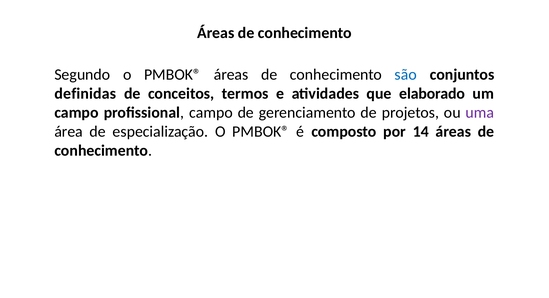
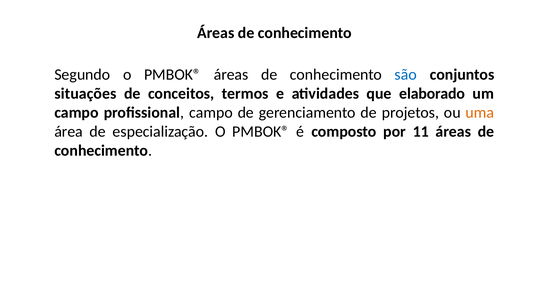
definidas: definidas -> situações
uma colour: purple -> orange
14: 14 -> 11
